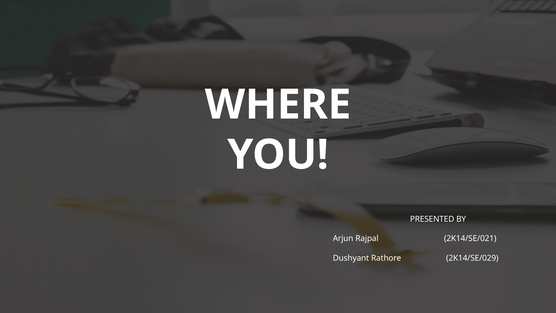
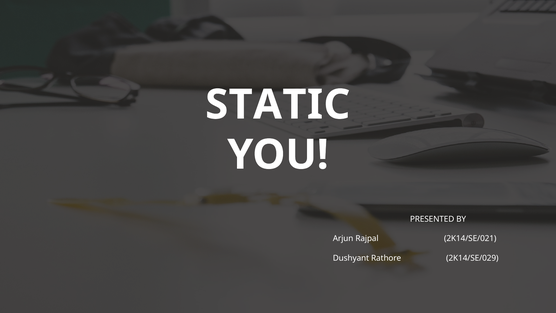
WHERE: WHERE -> STATIC
